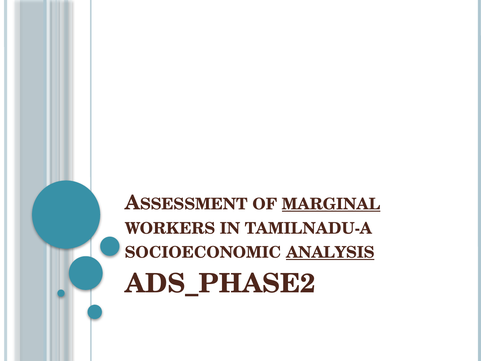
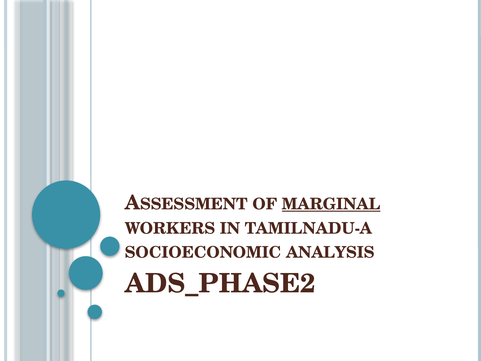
ANALYSIS underline: present -> none
